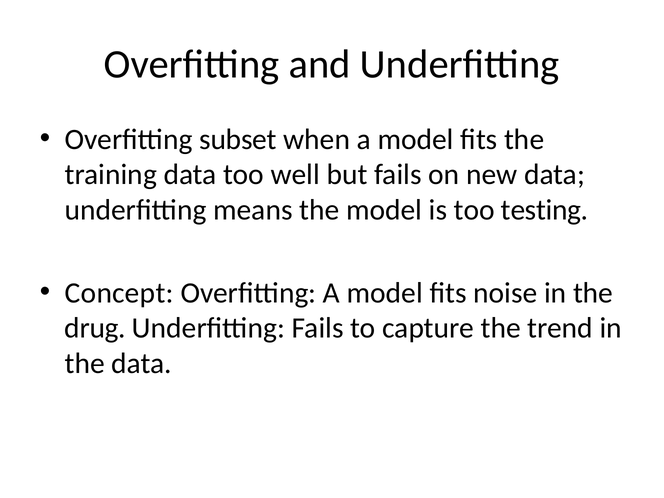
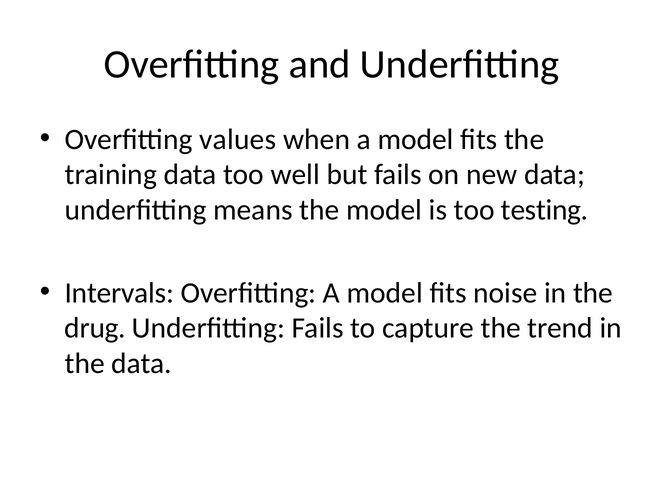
subset: subset -> values
Concept: Concept -> Intervals
